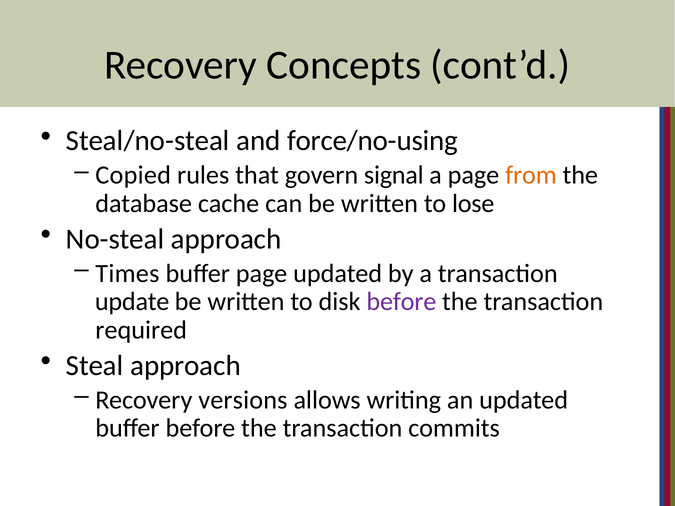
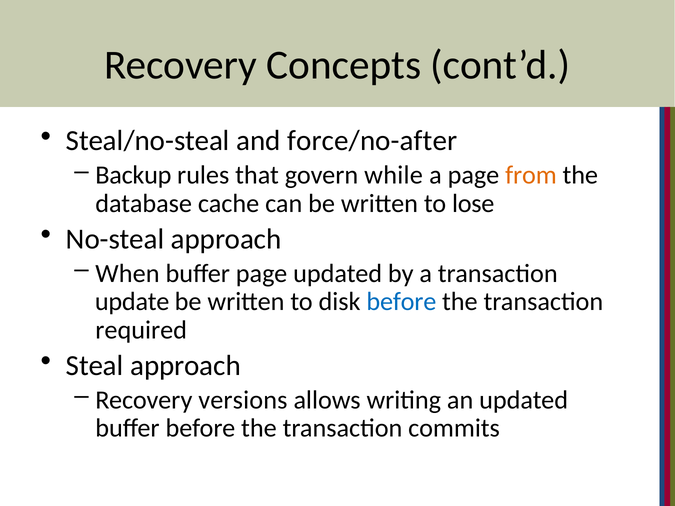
force/no-using: force/no-using -> force/no-after
Copied: Copied -> Backup
signal: signal -> while
Times: Times -> When
before at (401, 302) colour: purple -> blue
